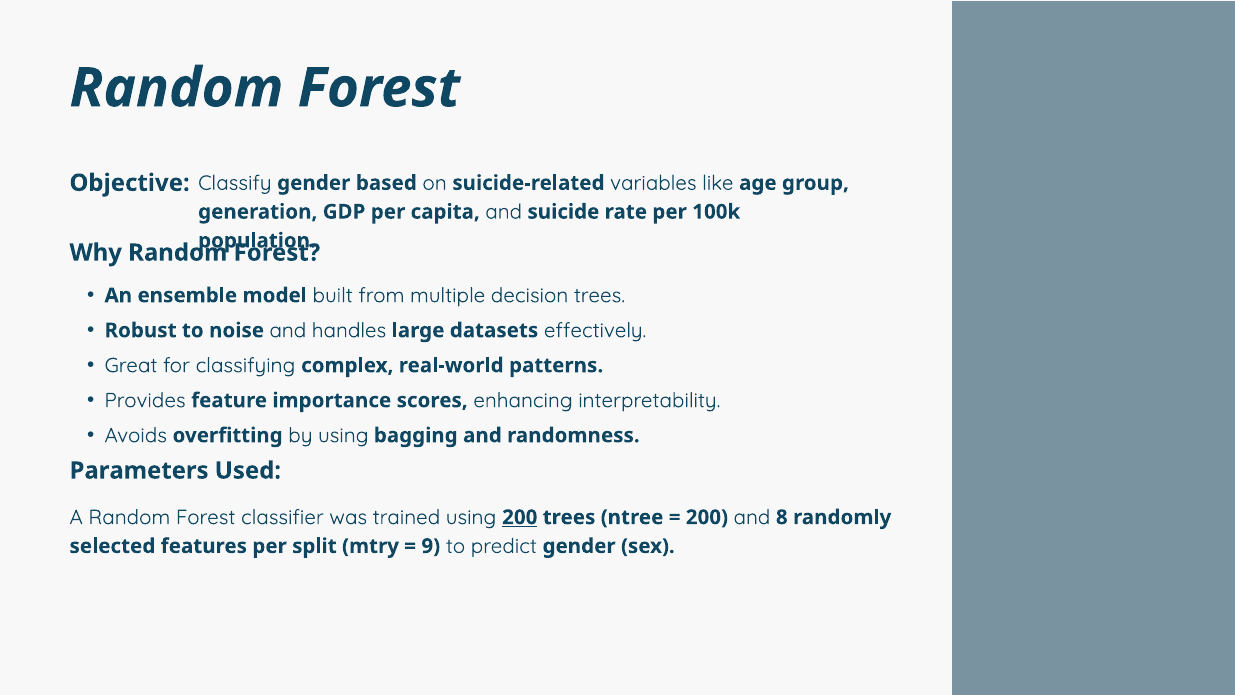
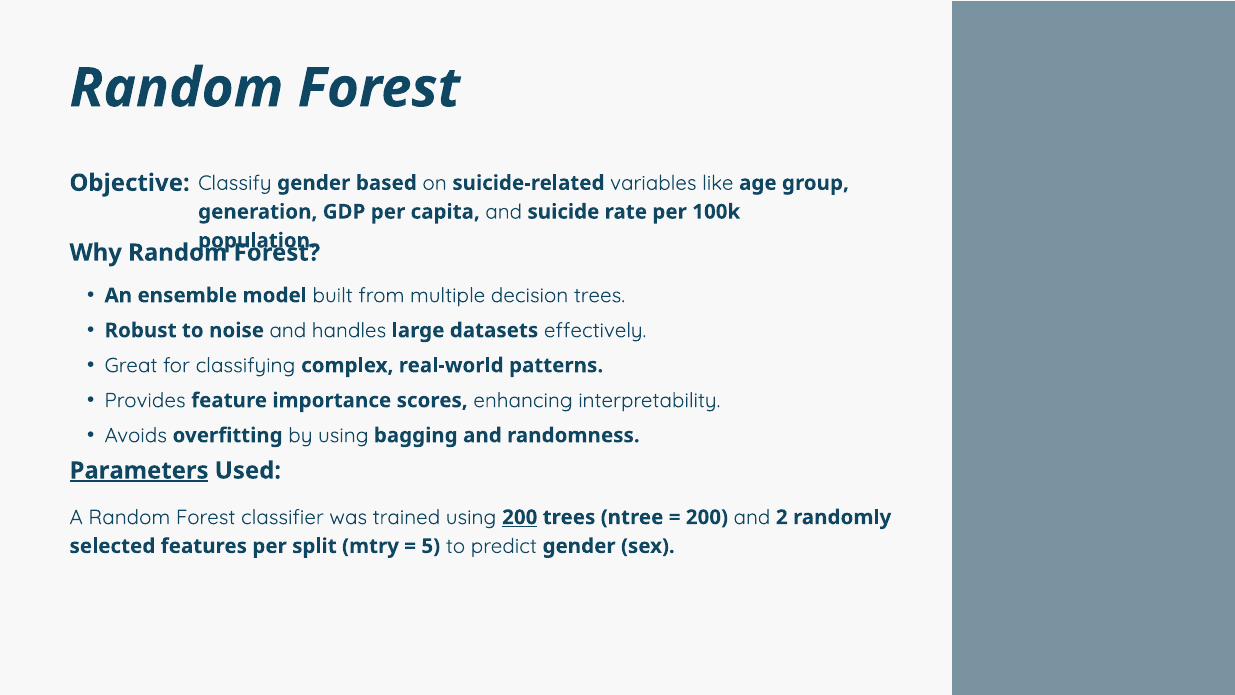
Parameters underline: none -> present
8: 8 -> 2
9: 9 -> 5
